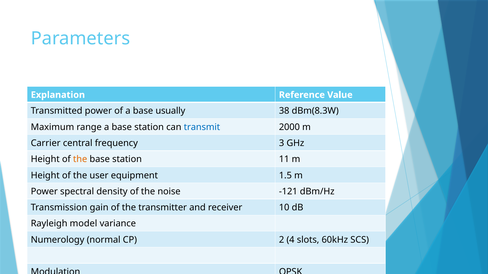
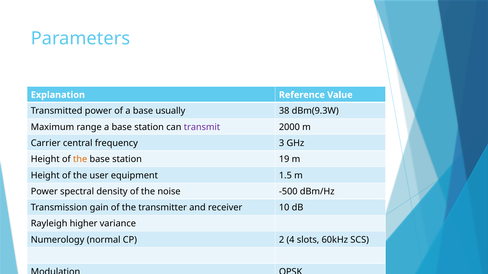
dBm(8.3W: dBm(8.3W -> dBm(9.3W
transmit colour: blue -> purple
11: 11 -> 19
-121: -121 -> -500
model: model -> higher
